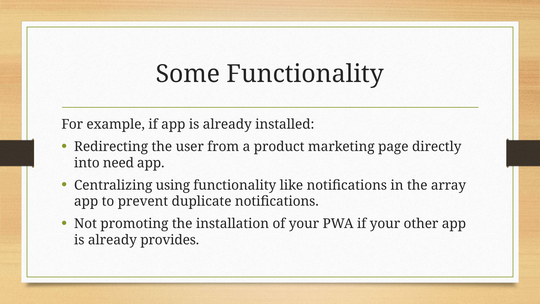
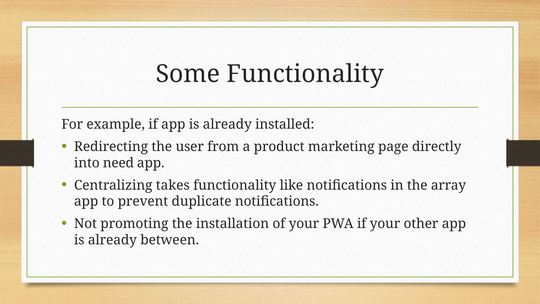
using: using -> takes
provides: provides -> between
